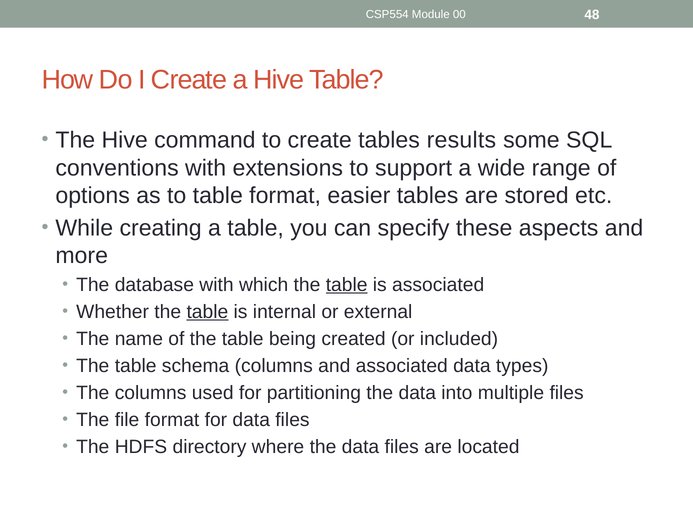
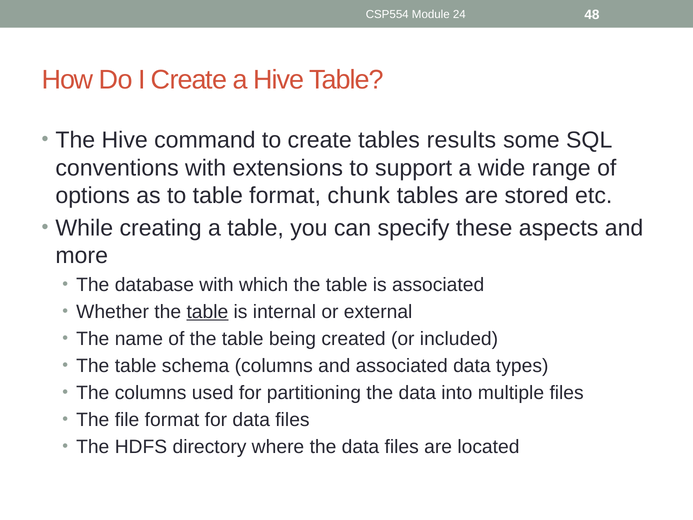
00: 00 -> 24
easier: easier -> chunk
table at (347, 285) underline: present -> none
